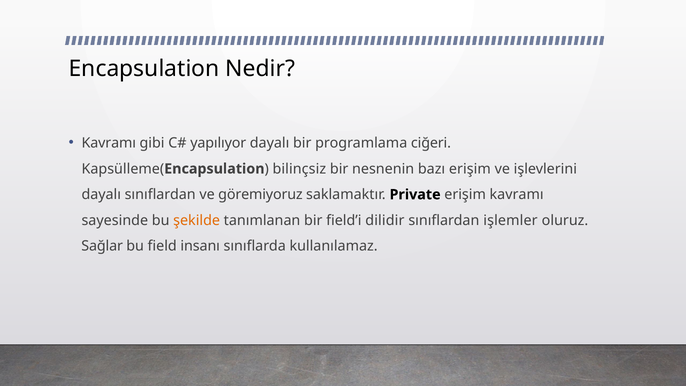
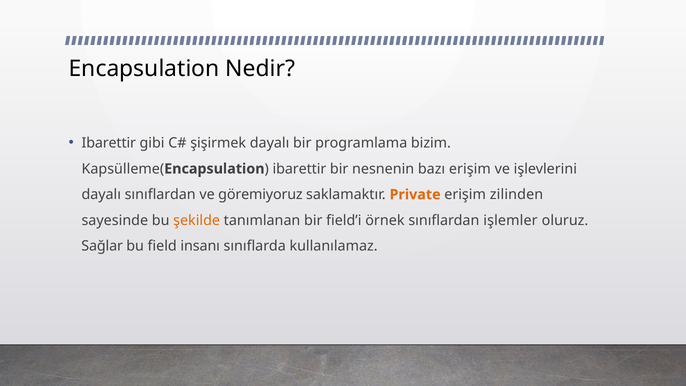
Kavramı at (109, 143): Kavramı -> Ibarettir
yapılıyor: yapılıyor -> şişirmek
ciğeri: ciğeri -> bizim
bilinçsiz at (299, 169): bilinçsiz -> ibarettir
Private colour: black -> orange
erişim kavramı: kavramı -> zilinden
dilidir: dilidir -> örnek
